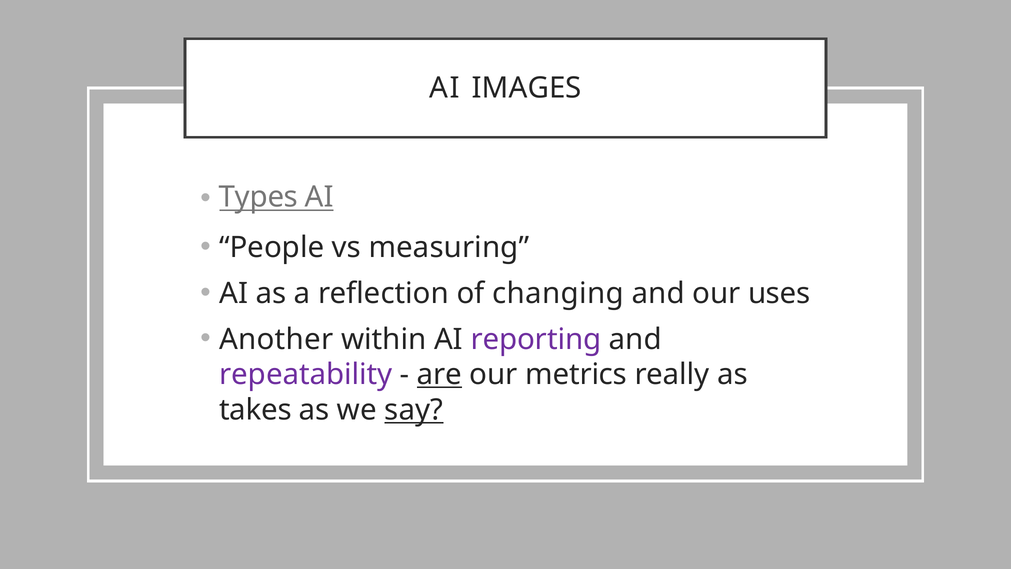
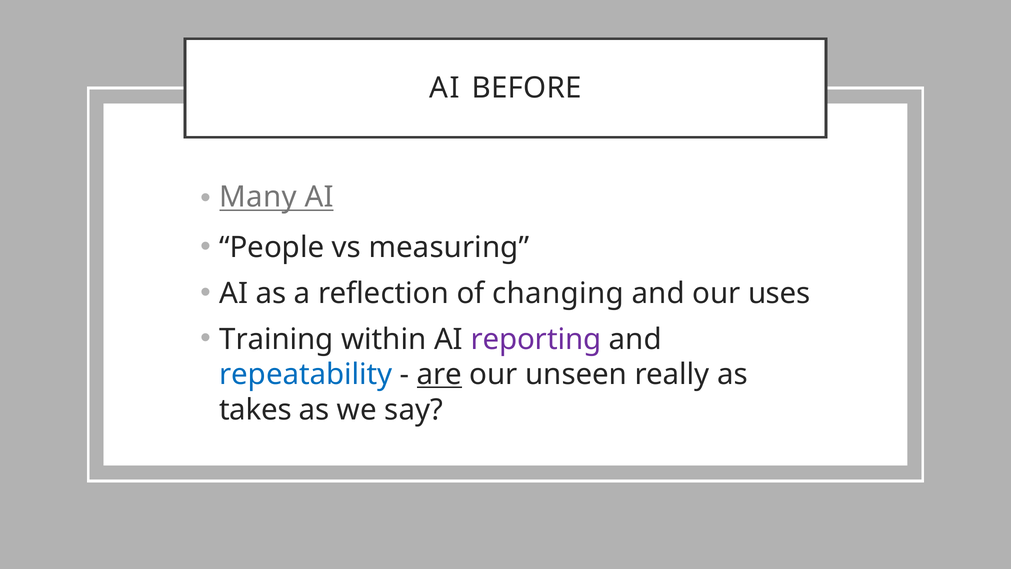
IMAGES: IMAGES -> BEFORE
Types: Types -> Many
Another: Another -> Training
repeatability colour: purple -> blue
metrics: metrics -> unseen
say underline: present -> none
